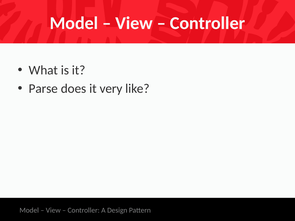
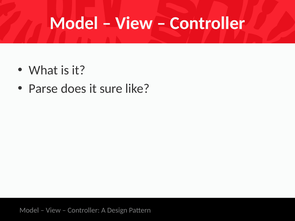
very: very -> sure
